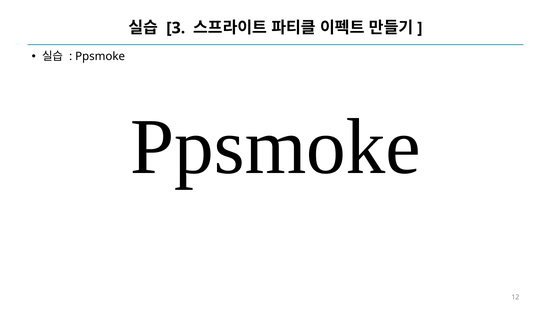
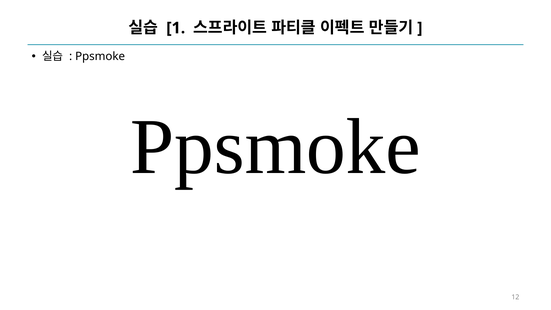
3: 3 -> 1
